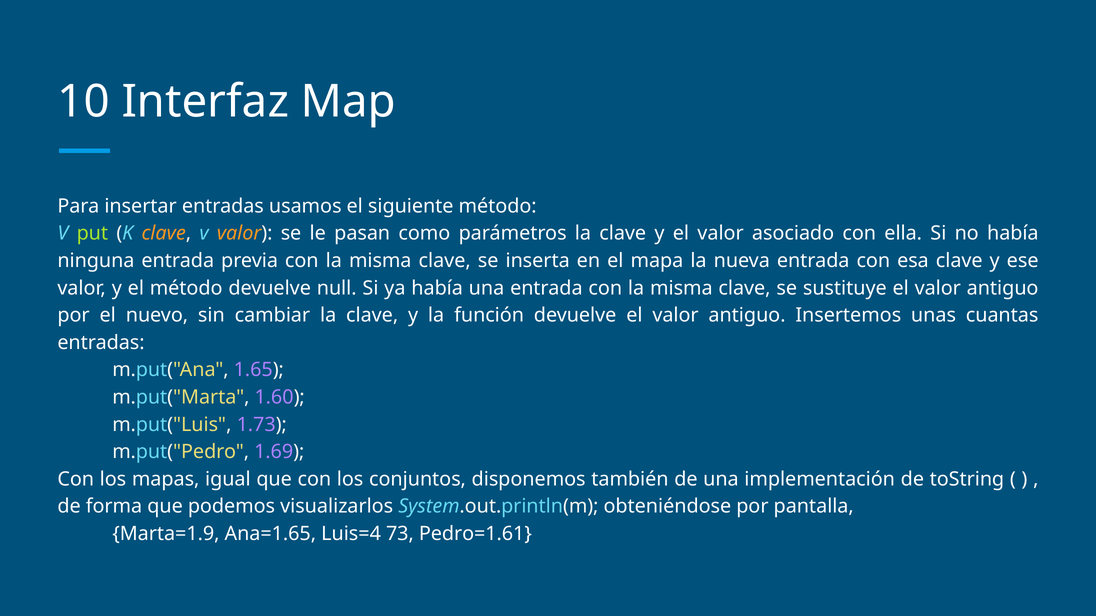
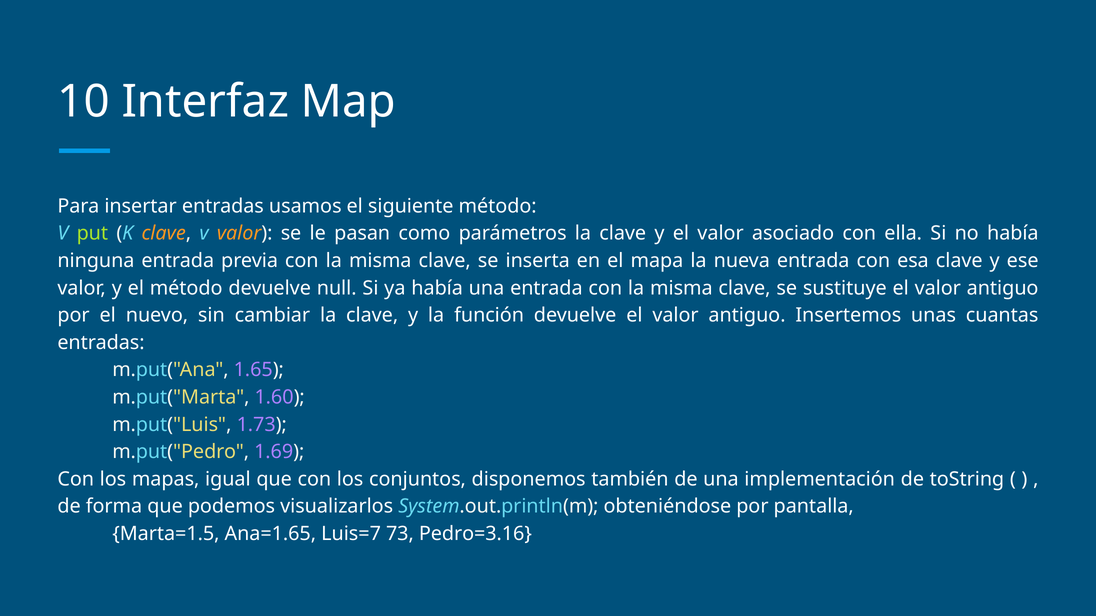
Marta=1.9: Marta=1.9 -> Marta=1.5
Luis=4: Luis=4 -> Luis=7
Pedro=1.61: Pedro=1.61 -> Pedro=3.16
